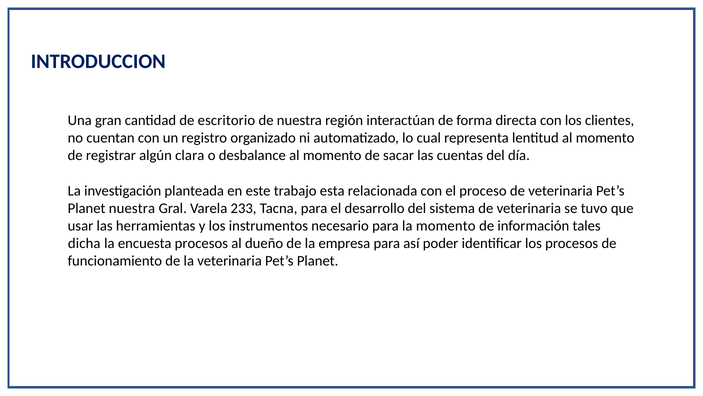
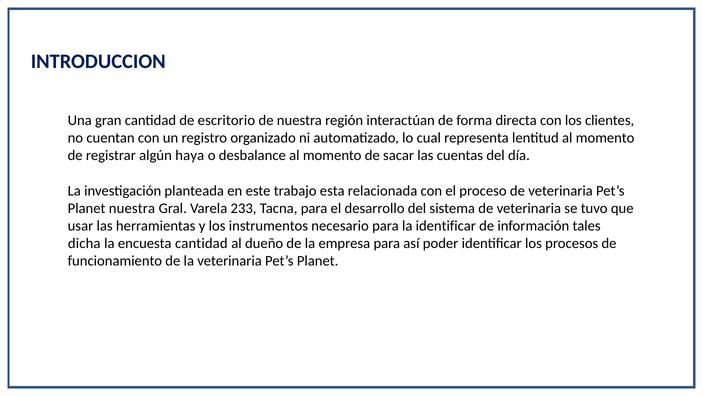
clara: clara -> haya
la momento: momento -> identificar
encuesta procesos: procesos -> cantidad
